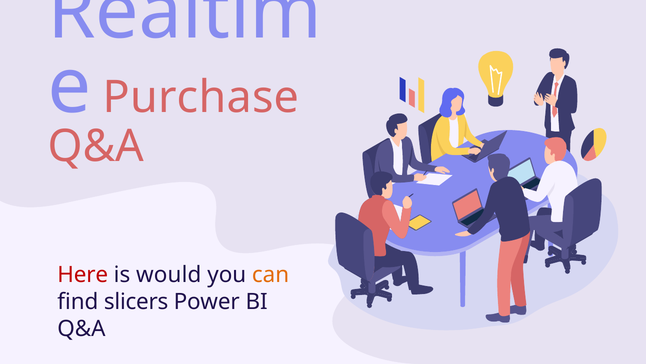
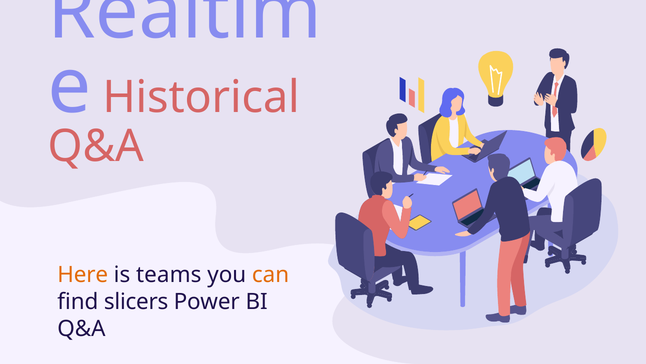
Purchase: Purchase -> Historical
Here colour: red -> orange
would: would -> teams
